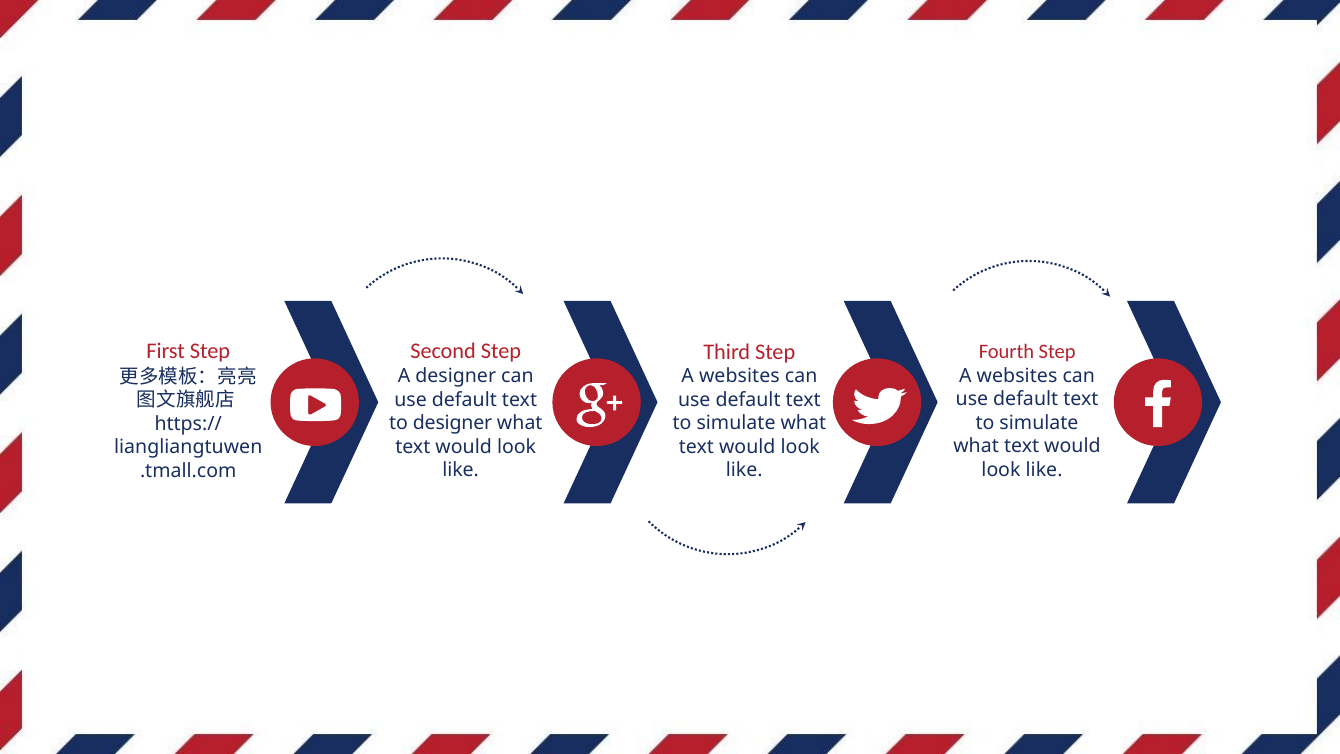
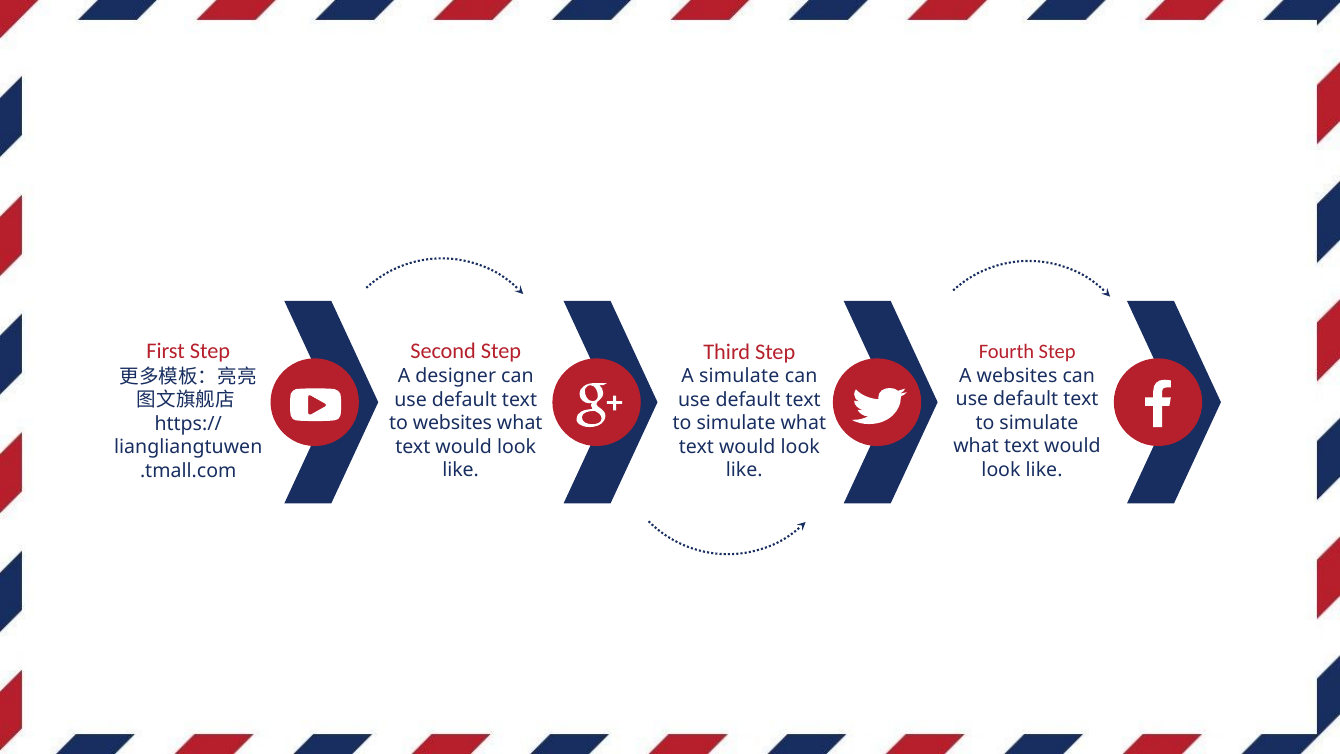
websites at (739, 376): websites -> simulate
to designer: designer -> websites
